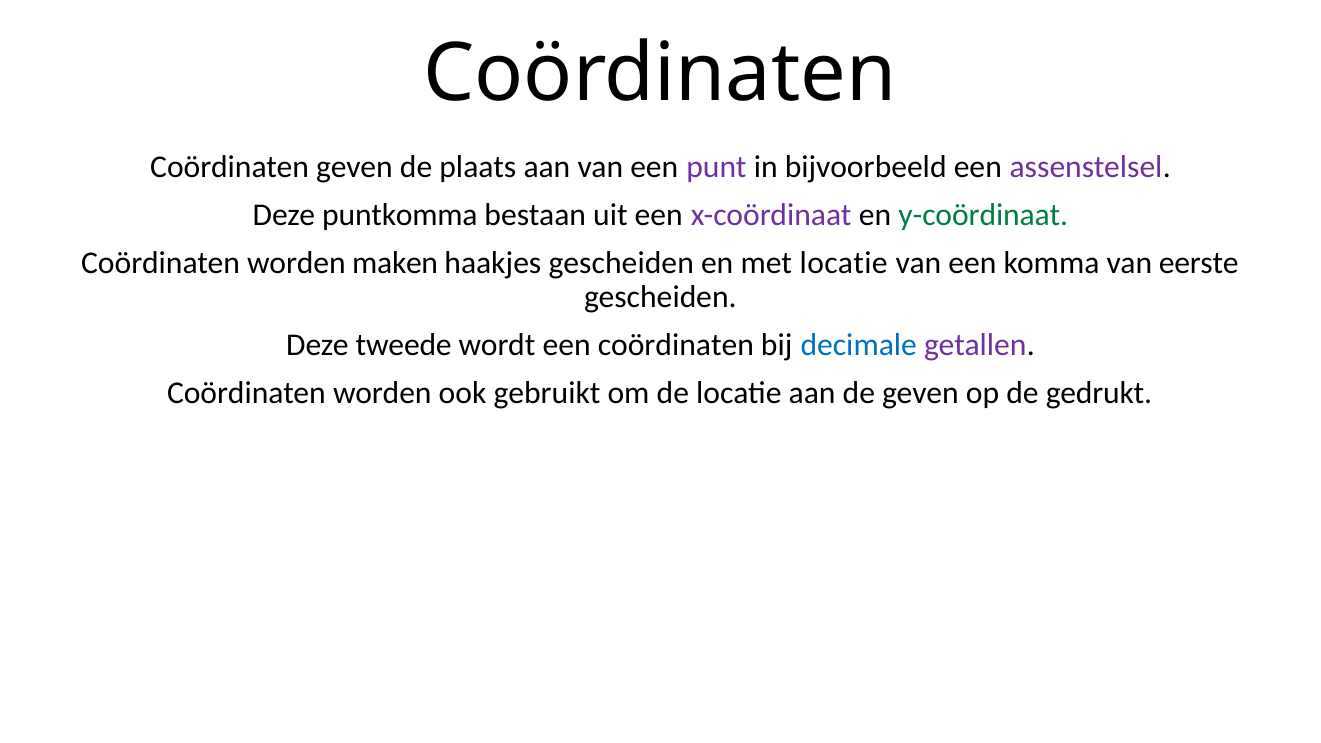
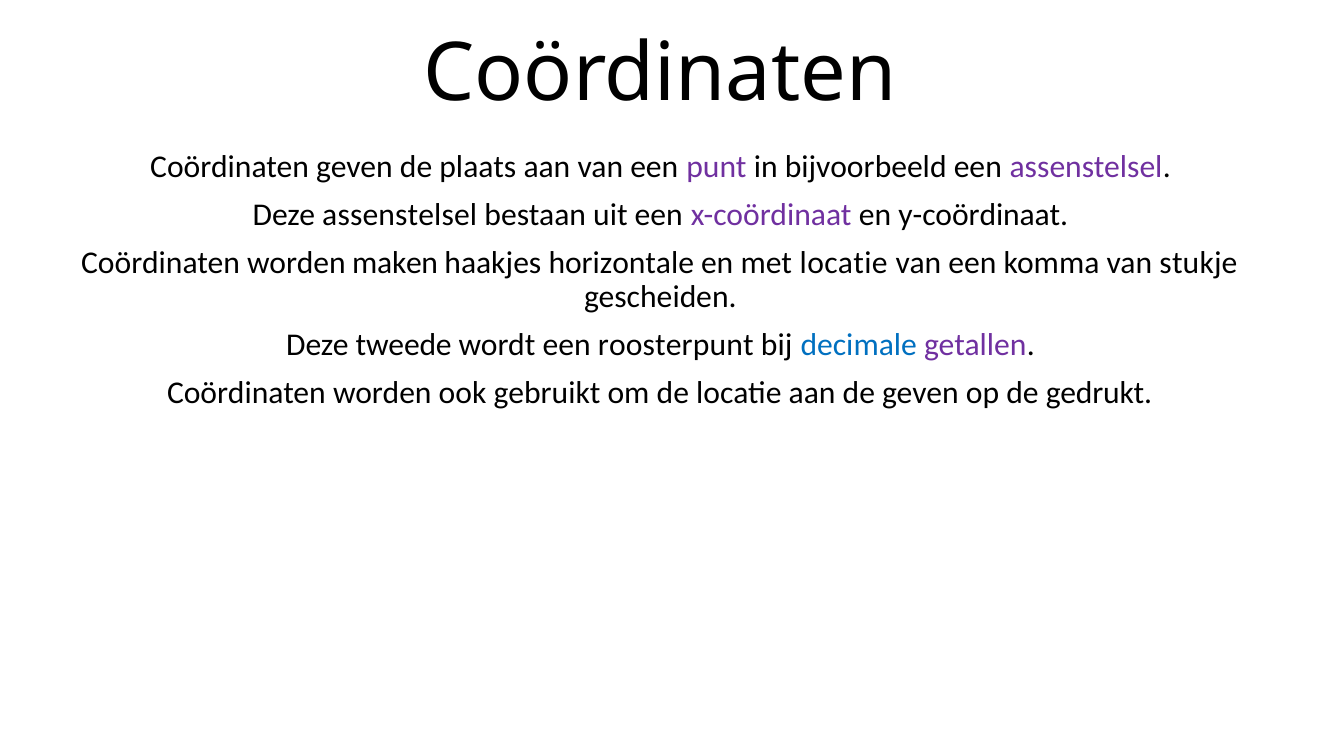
Deze puntkomma: puntkomma -> assenstelsel
y-coördinaat colour: green -> black
haakjes gescheiden: gescheiden -> horizontale
eerste: eerste -> stukje
een coördinaten: coördinaten -> roosterpunt
